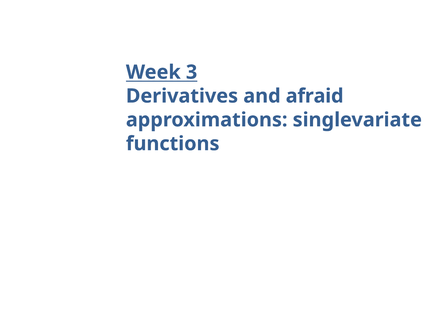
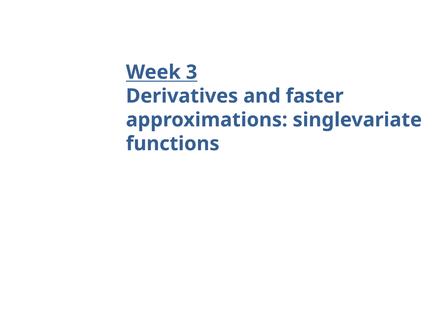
afraid: afraid -> faster
